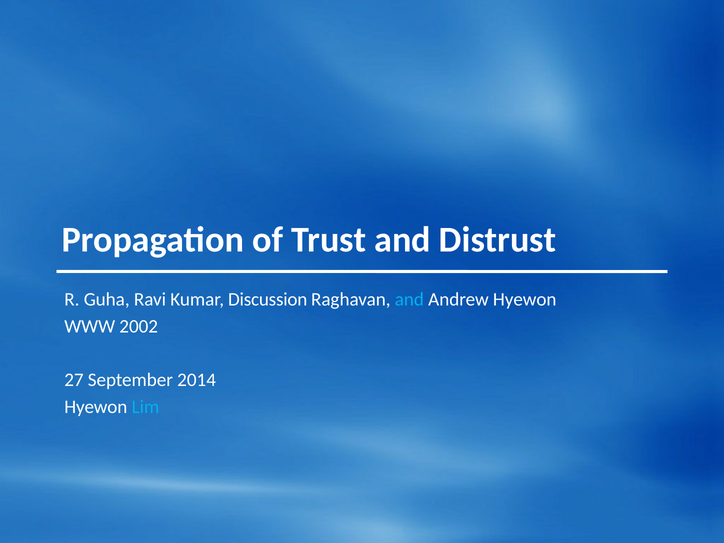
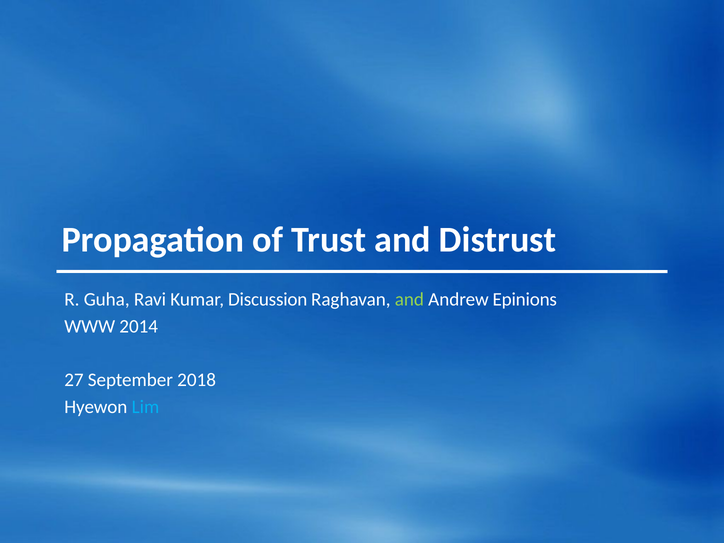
and at (409, 299) colour: light blue -> light green
Andrew Hyewon: Hyewon -> Epinions
2002: 2002 -> 2014
2014: 2014 -> 2018
